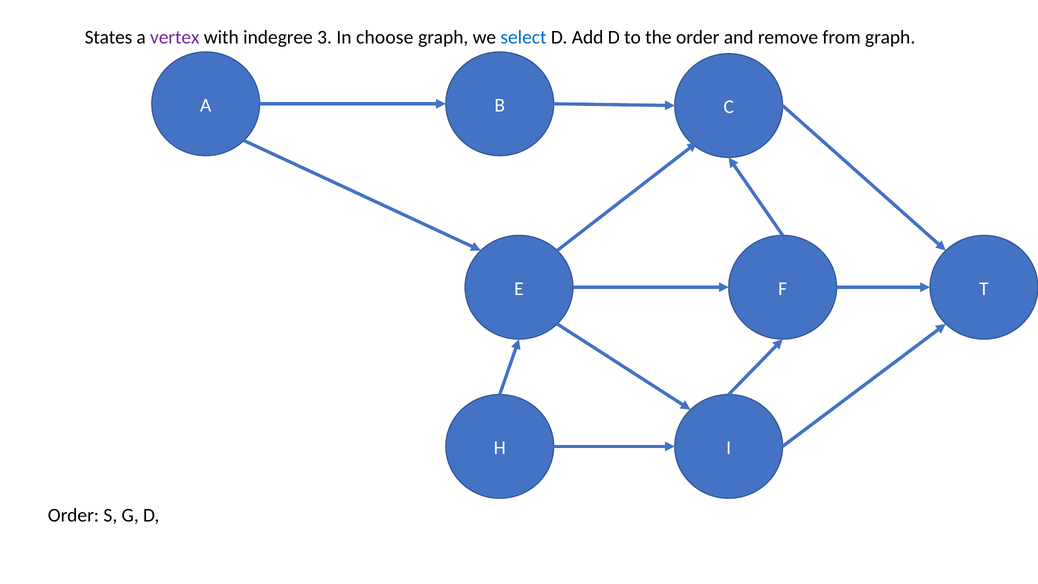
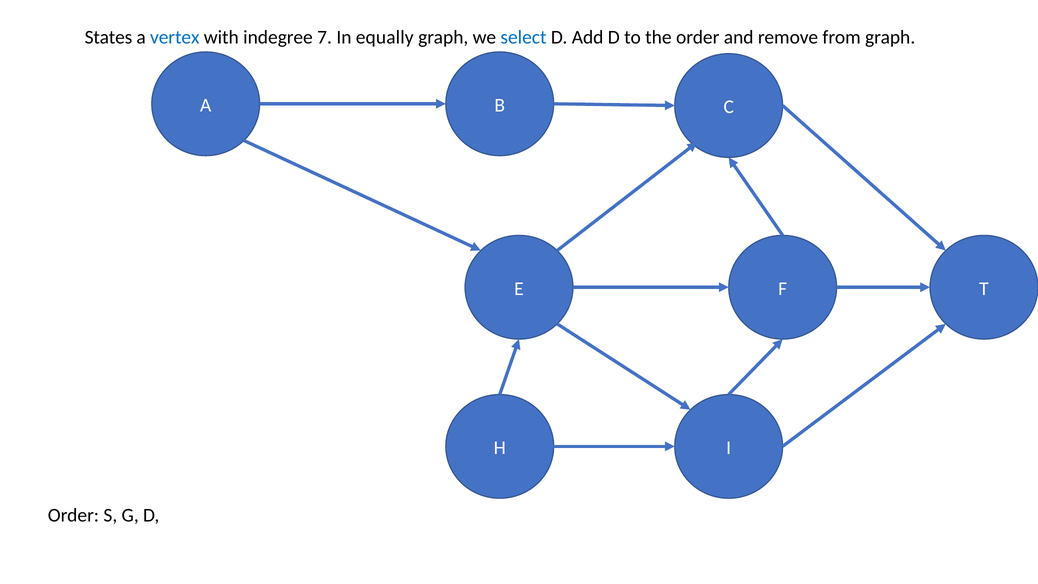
vertex colour: purple -> blue
3: 3 -> 7
choose: choose -> equally
